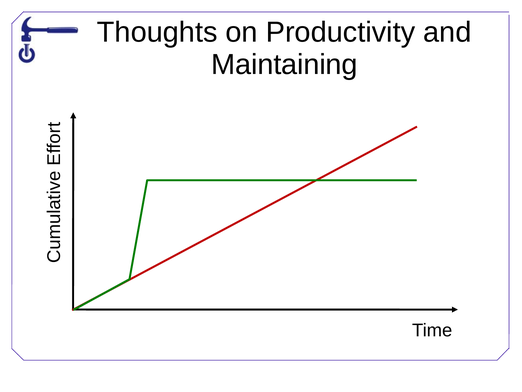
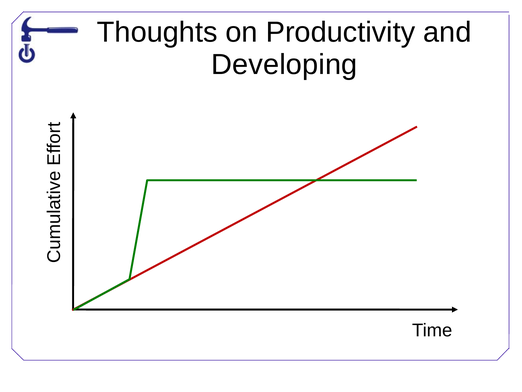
Maintaining: Maintaining -> Developing
